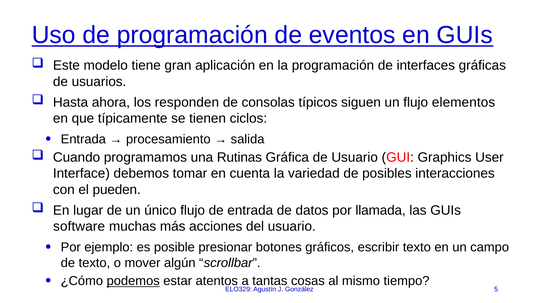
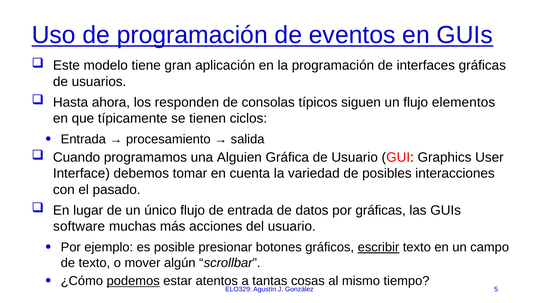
Rutinas: Rutinas -> Alguien
pueden: pueden -> pasado
por llamada: llamada -> gráficas
escribir underline: none -> present
